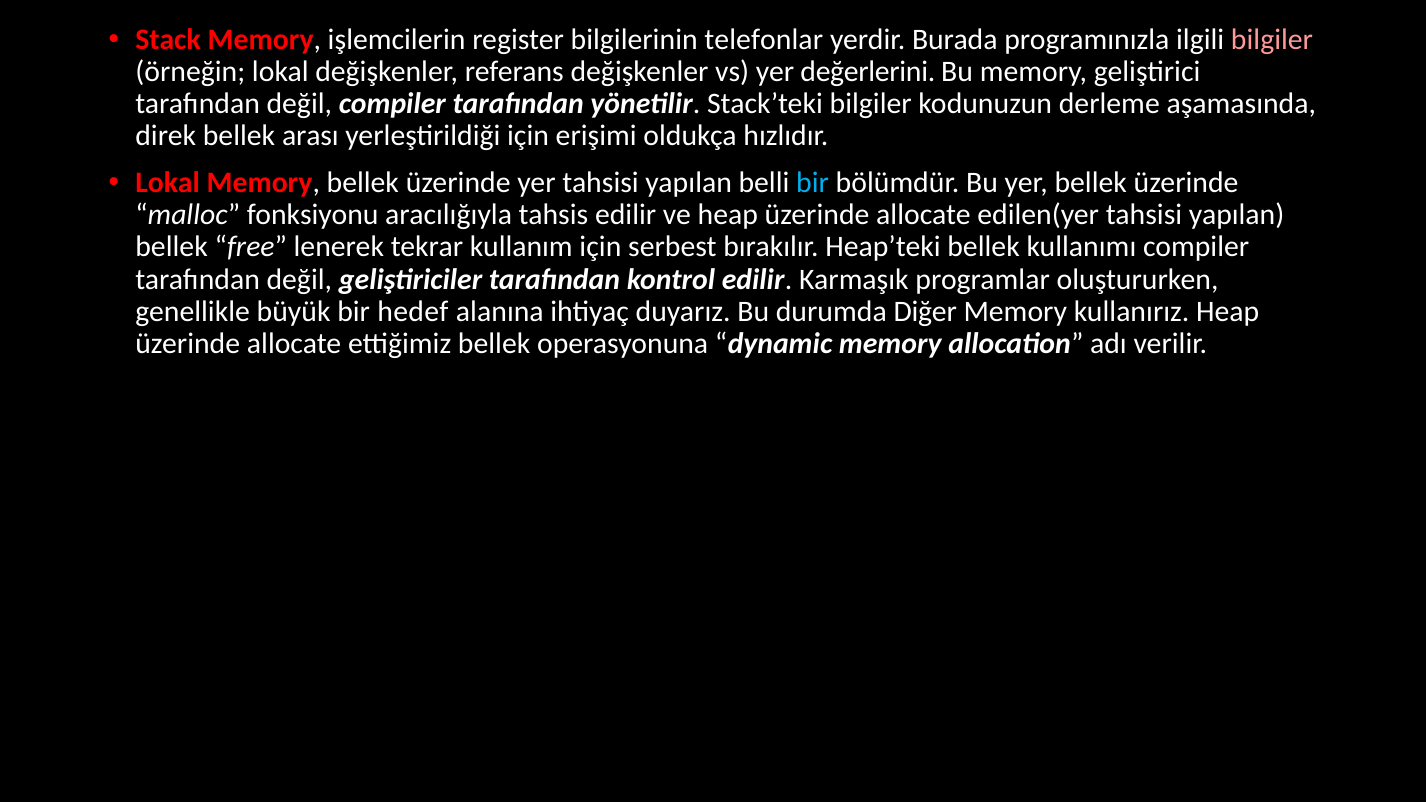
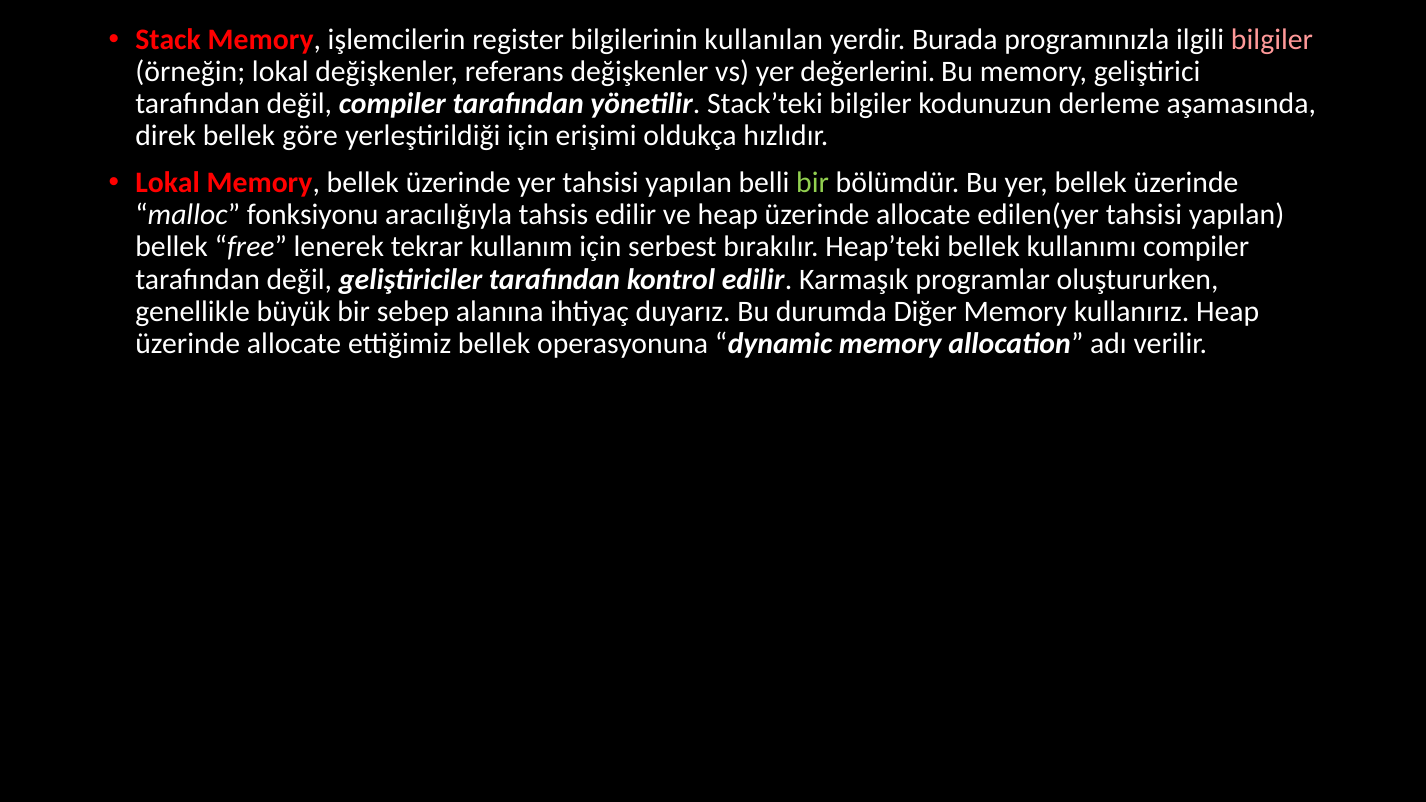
telefonlar: telefonlar -> kullanılan
arası: arası -> göre
bir at (813, 183) colour: light blue -> light green
hedef: hedef -> sebep
